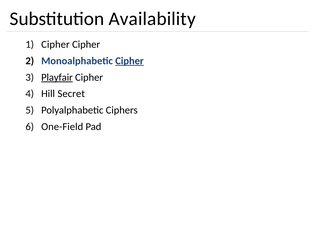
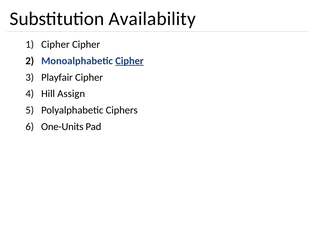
Playfair underline: present -> none
Secret: Secret -> Assign
One-Field: One-Field -> One-Units
